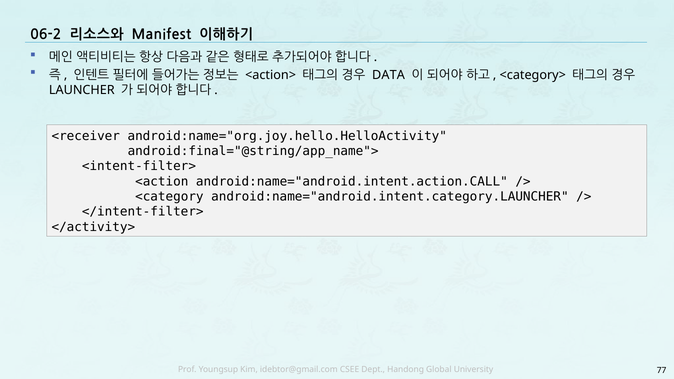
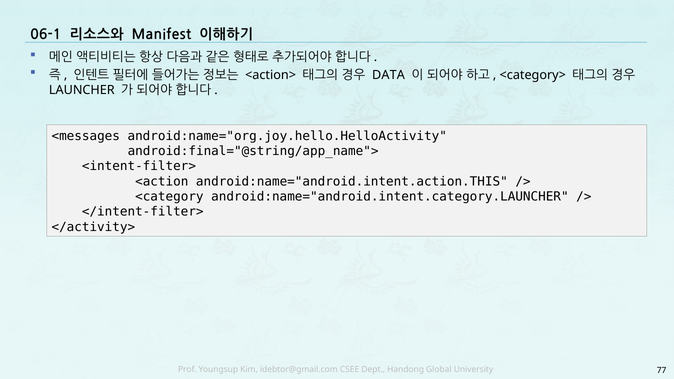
06-2: 06-2 -> 06-1
<receiver: <receiver -> <messages
android:name="android.intent.action.CALL: android:name="android.intent.action.CALL -> android:name="android.intent.action.THIS
